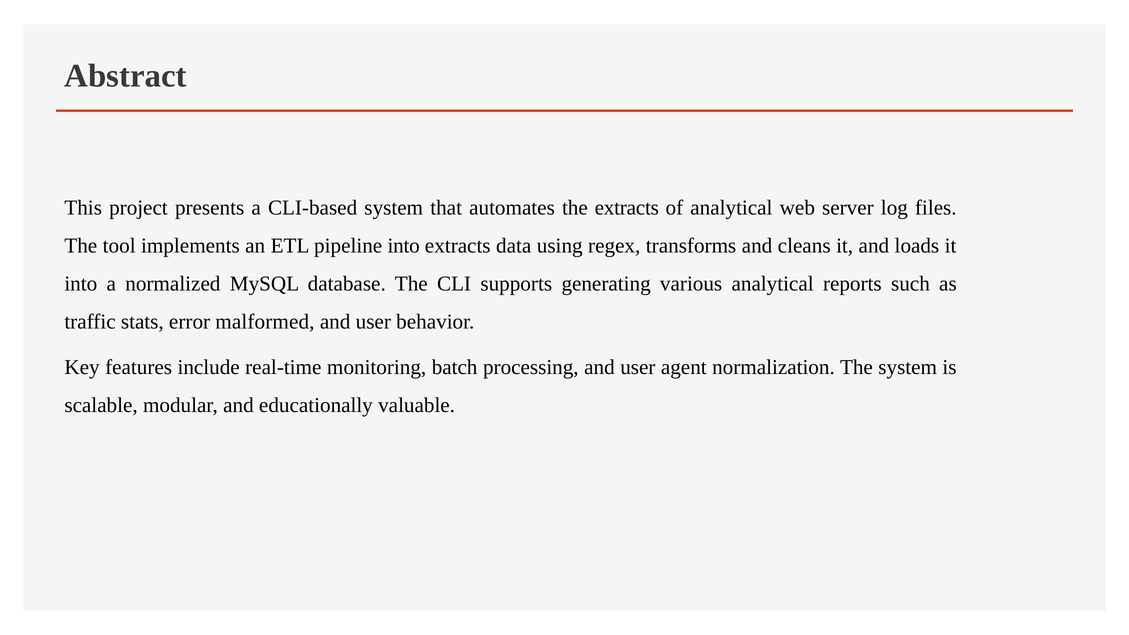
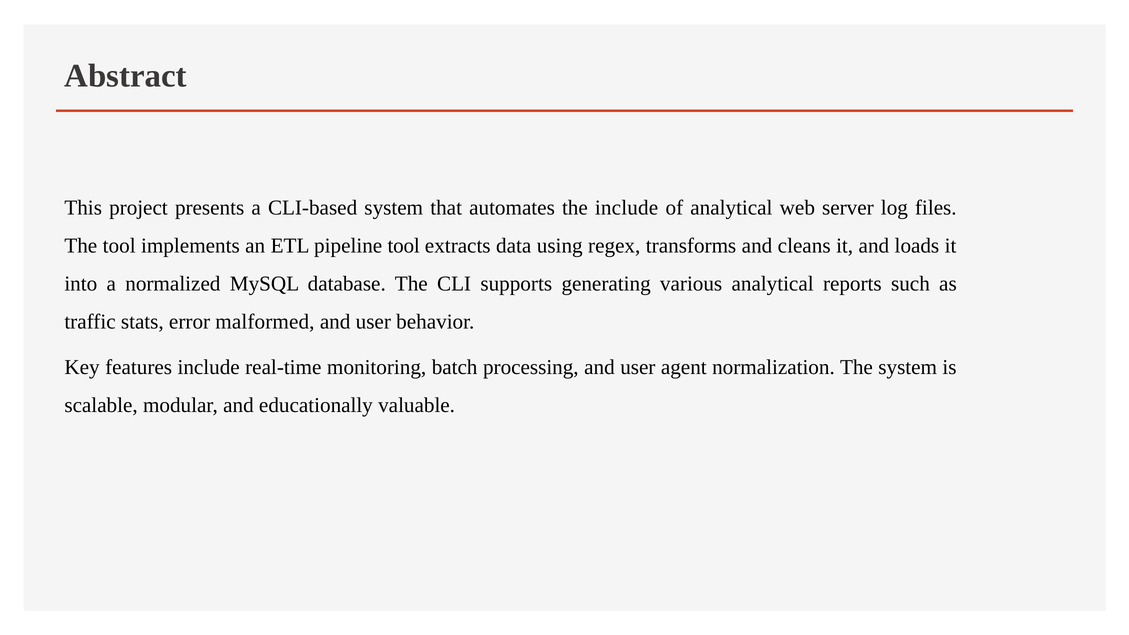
the extracts: extracts -> include
pipeline into: into -> tool
